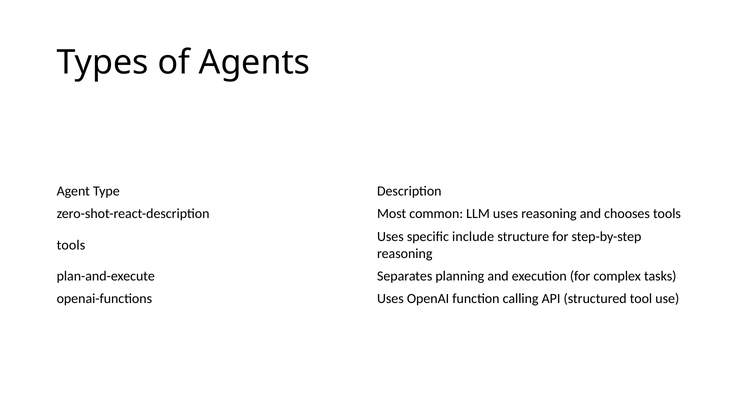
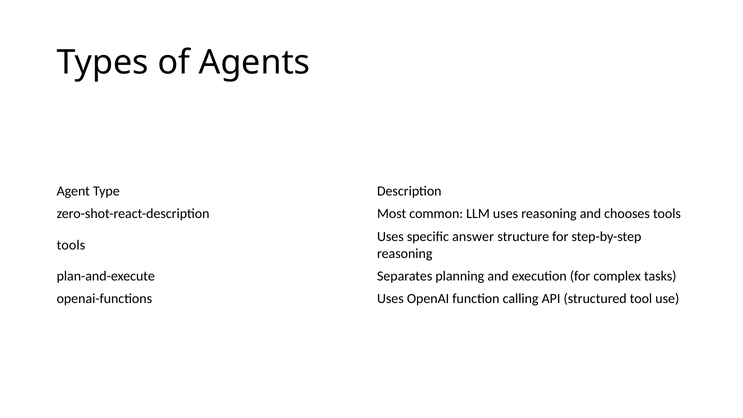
include: include -> answer
